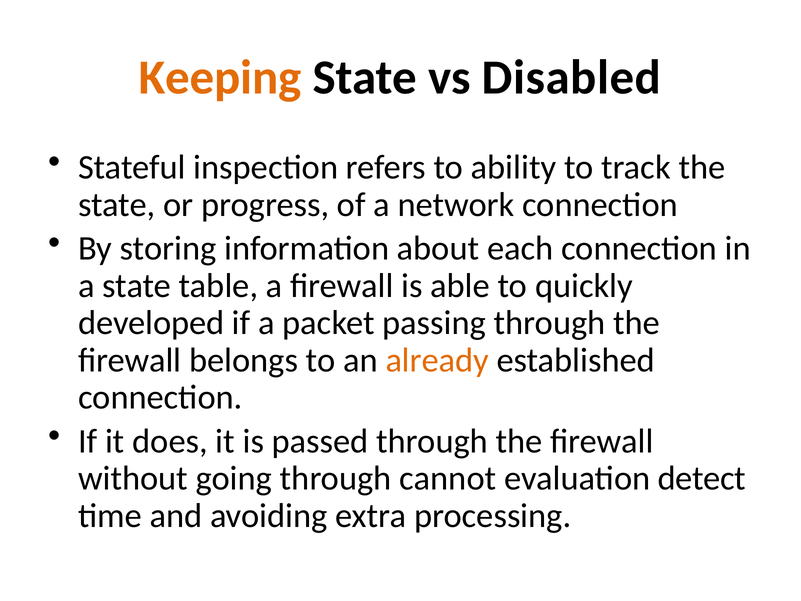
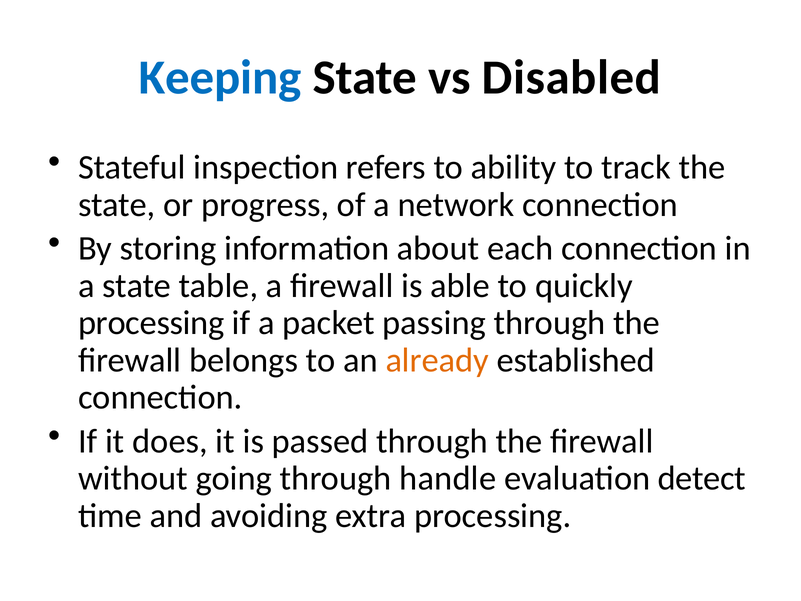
Keeping colour: orange -> blue
developed at (151, 323): developed -> processing
cannot: cannot -> handle
